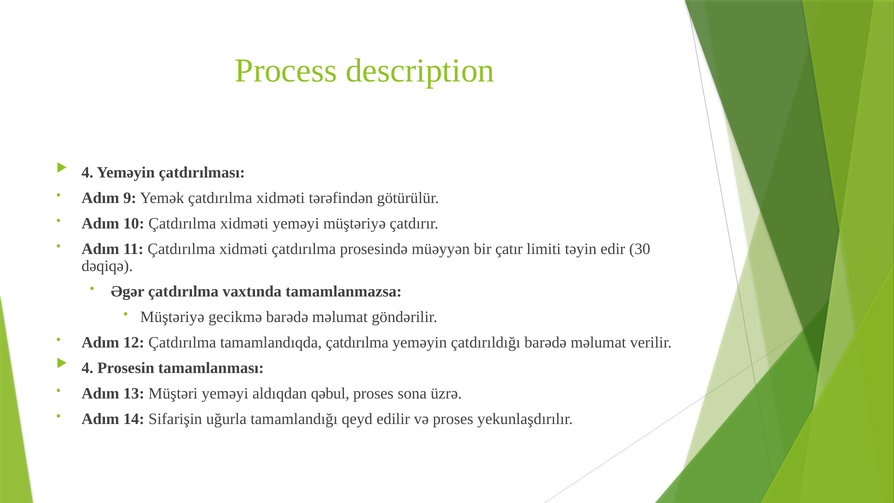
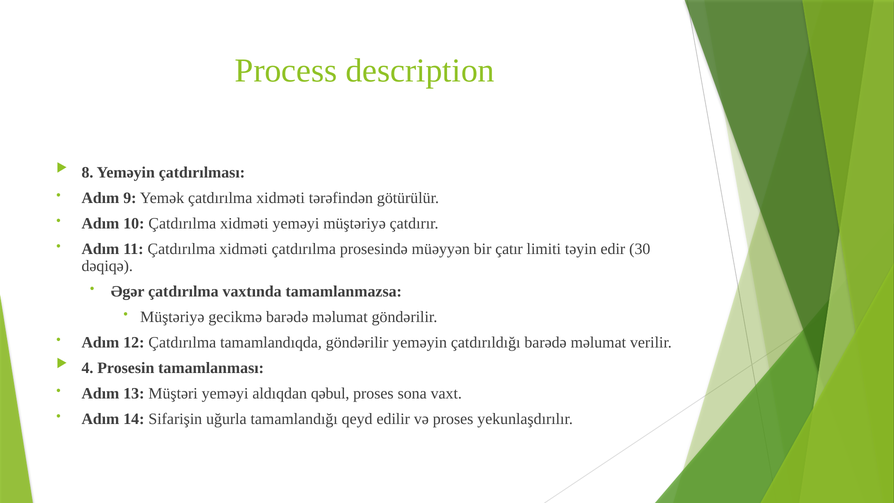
4 at (87, 172): 4 -> 8
tamamlandıqda çatdırılma: çatdırılma -> göndərilir
üzrə: üzrə -> vaxt
